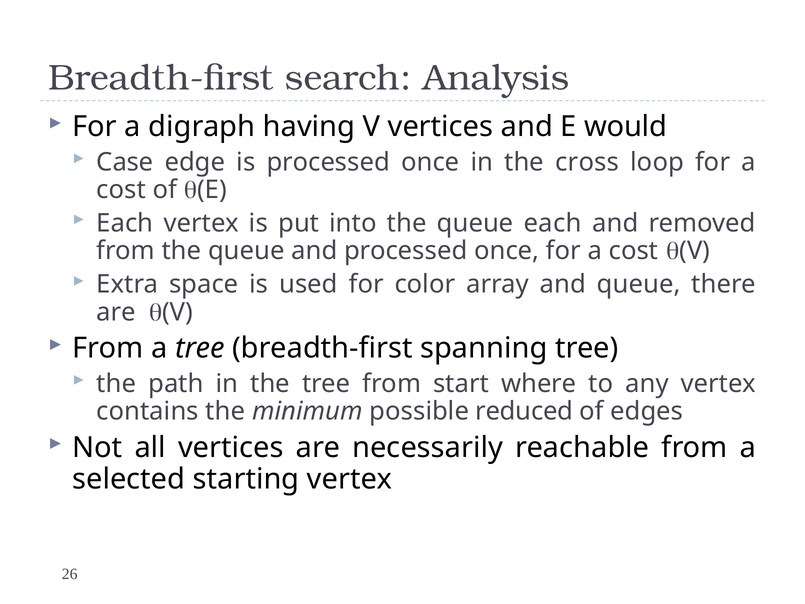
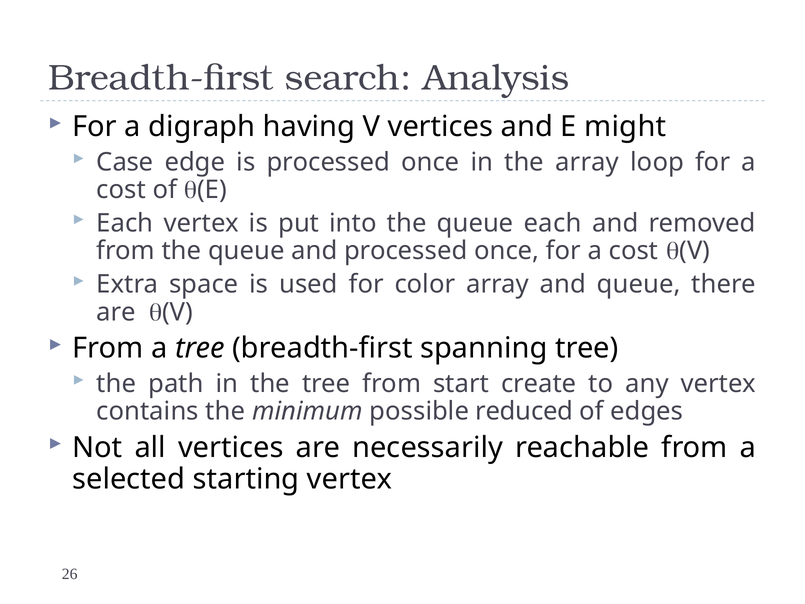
would: would -> might
the cross: cross -> array
where: where -> create
